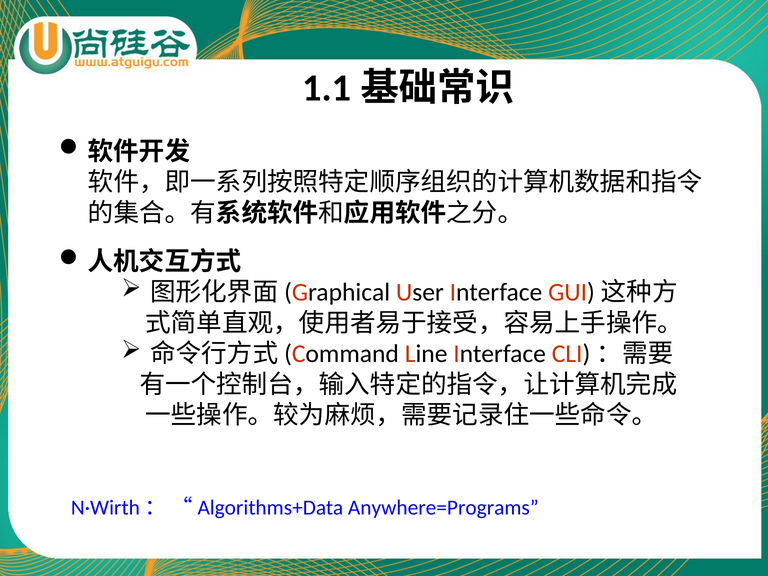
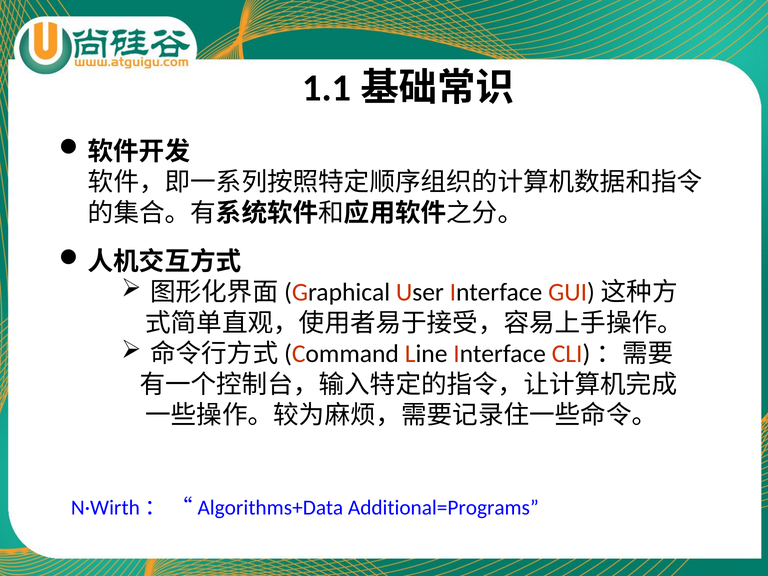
Anywhere=Programs: Anywhere=Programs -> Additional=Programs
